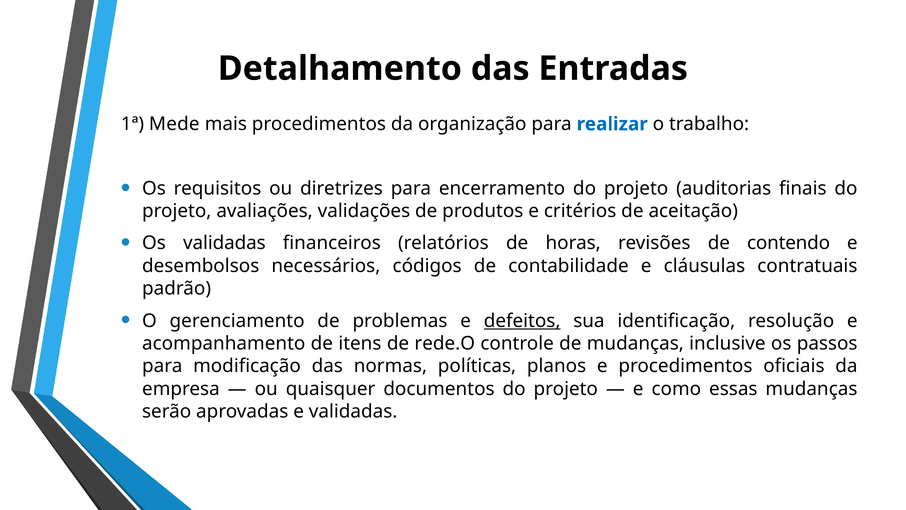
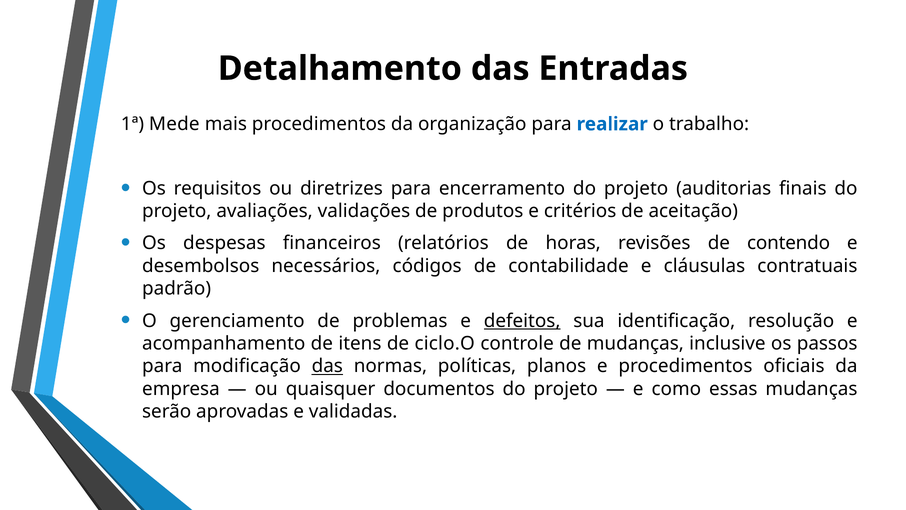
Os validadas: validadas -> despesas
rede.O: rede.O -> ciclo.O
das at (327, 366) underline: none -> present
